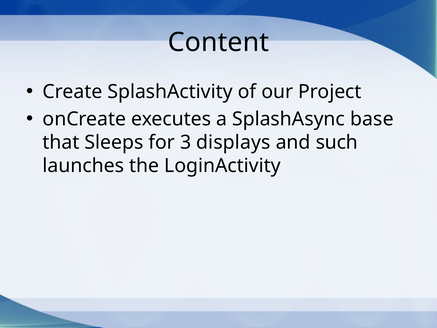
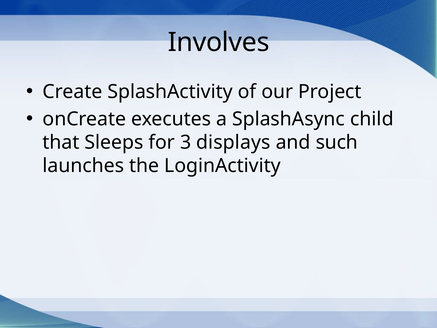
Content: Content -> Involves
base: base -> child
